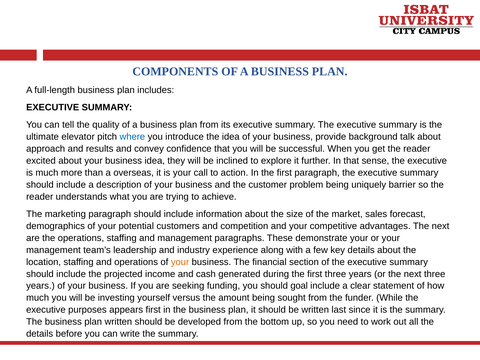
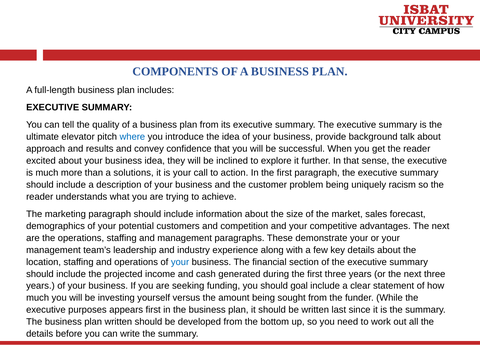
overseas: overseas -> solutions
barrier: barrier -> racism
your at (180, 262) colour: orange -> blue
